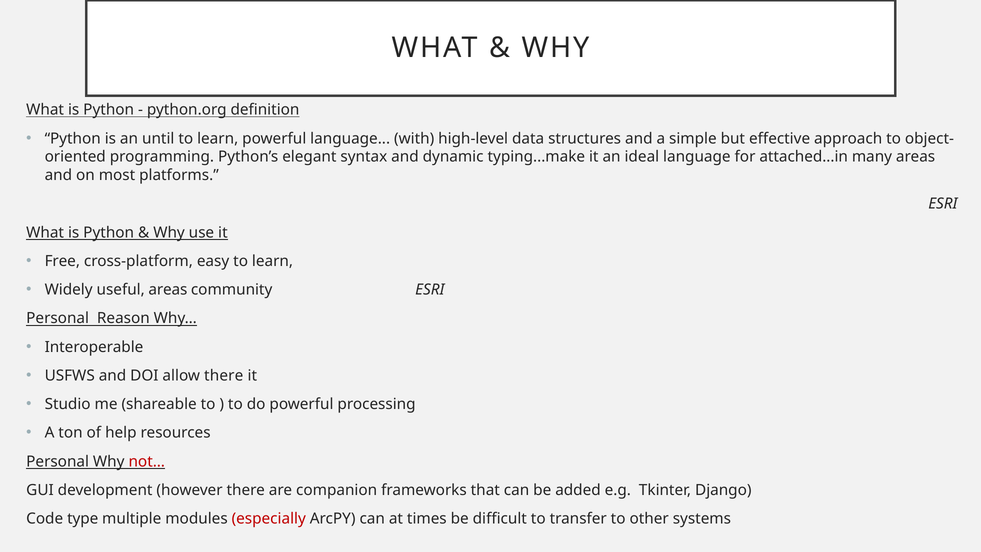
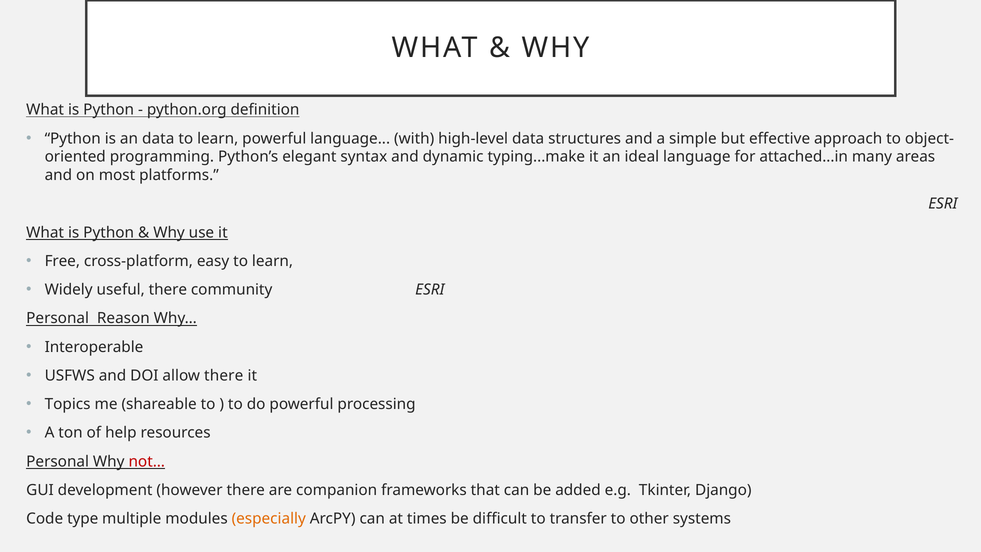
an until: until -> data
useful areas: areas -> there
Studio: Studio -> Topics
especially colour: red -> orange
